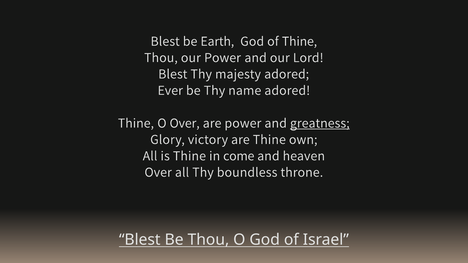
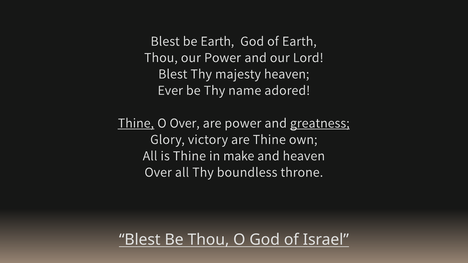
of Thine: Thine -> Earth
majesty adored: adored -> heaven
Thine at (136, 123) underline: none -> present
come: come -> make
